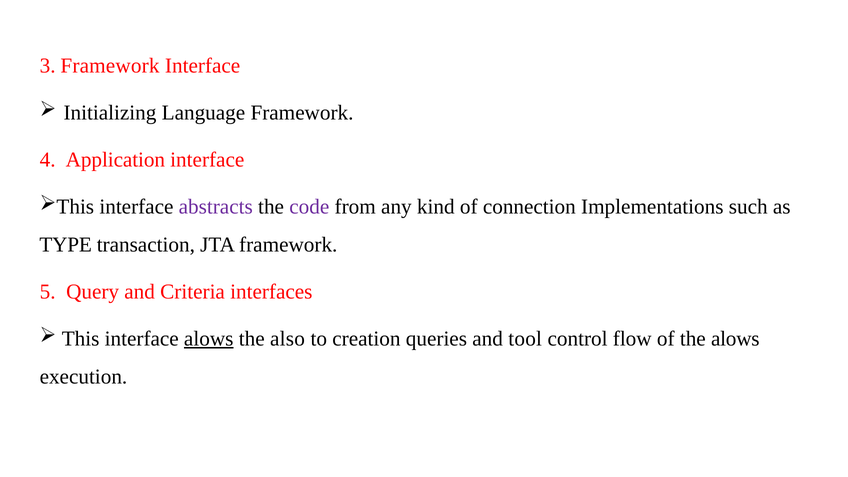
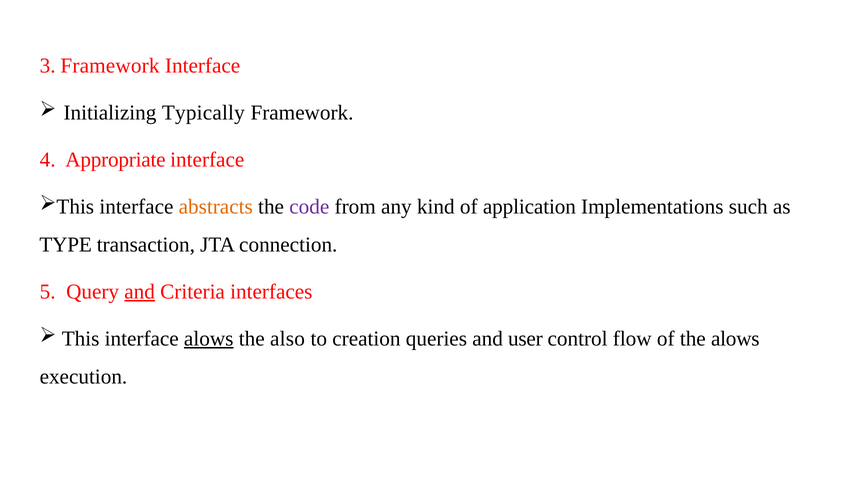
Language: Language -> Typically
Application: Application -> Appropriate
abstracts colour: purple -> orange
connection: connection -> application
JTA framework: framework -> connection
and at (140, 292) underline: none -> present
tool: tool -> user
